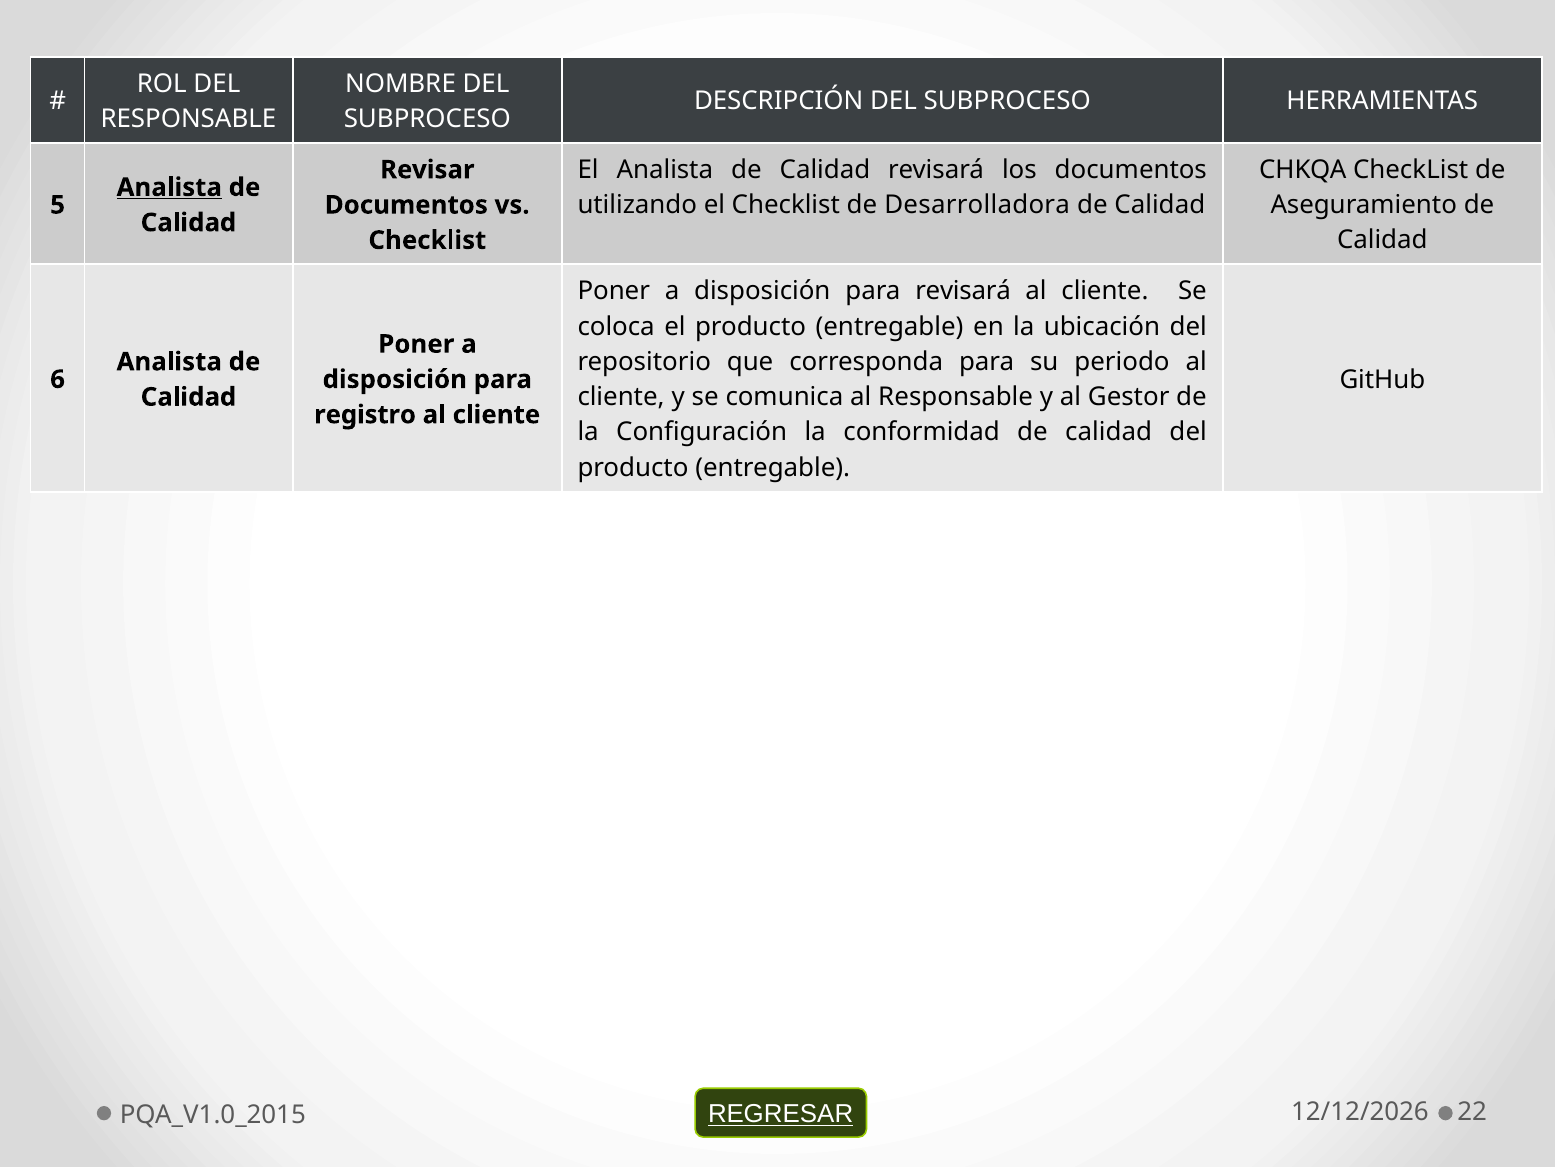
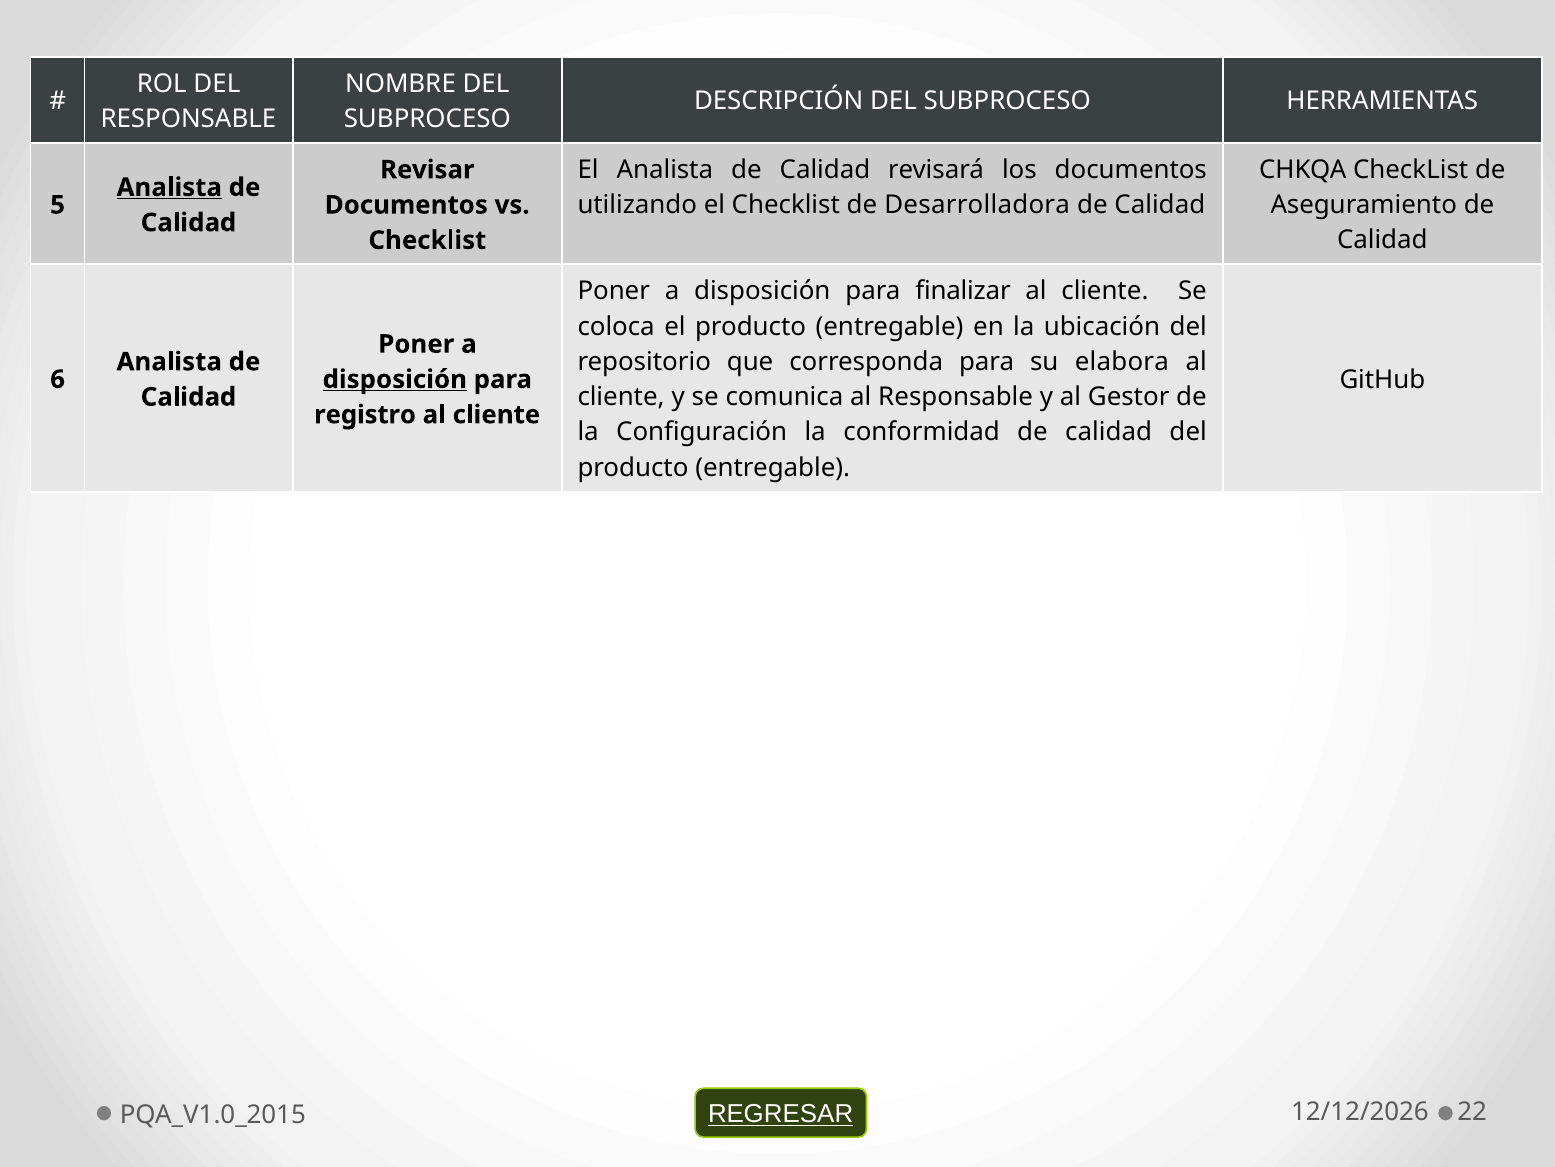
para revisará: revisará -> finalizar
periodo: periodo -> elabora
disposición at (395, 379) underline: none -> present
